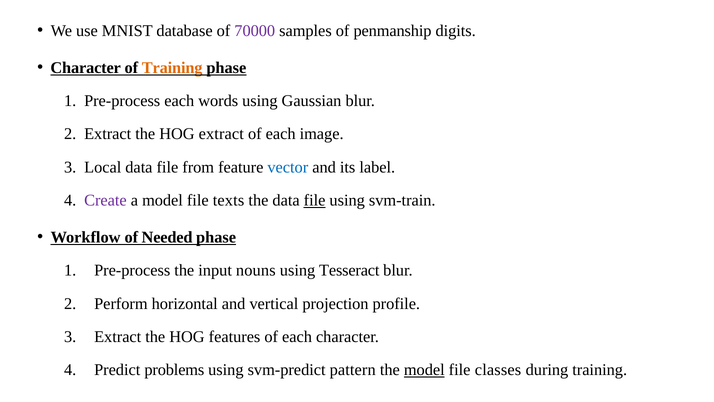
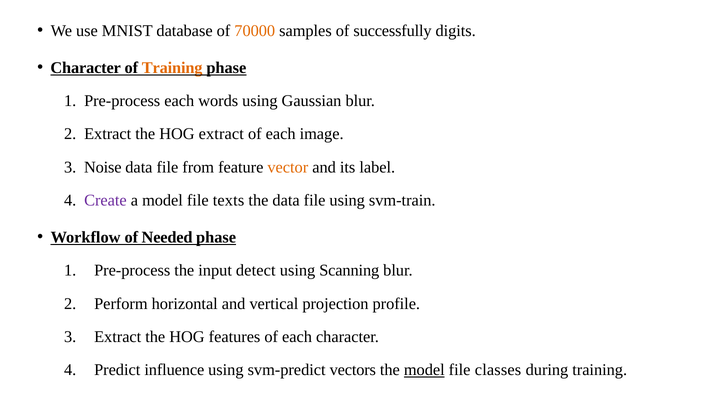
70000 colour: purple -> orange
penmanship: penmanship -> successfully
Local: Local -> Noise
vector colour: blue -> orange
file at (315, 200) underline: present -> none
nouns: nouns -> detect
Tesseract: Tesseract -> Scanning
problems: problems -> influence
pattern: pattern -> vectors
